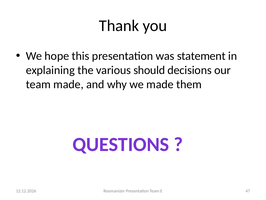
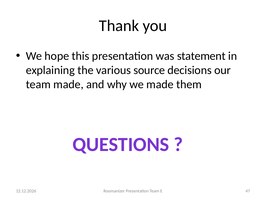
should: should -> source
